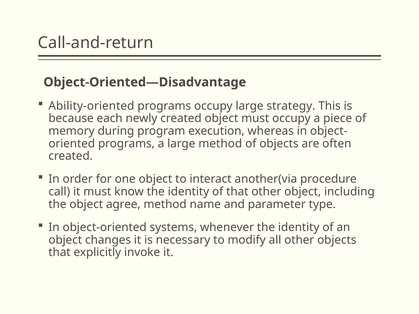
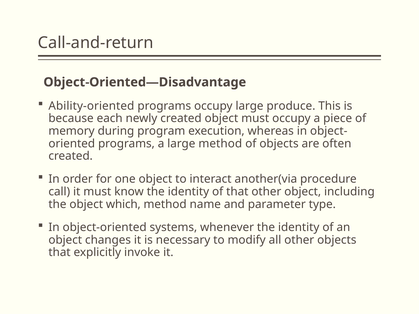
strategy: strategy -> produce
agree: agree -> which
